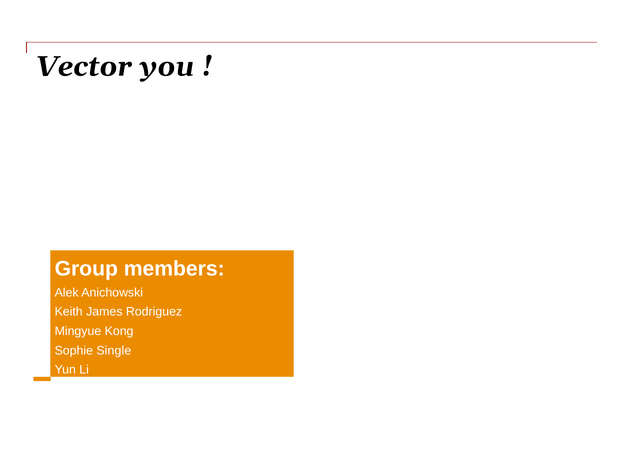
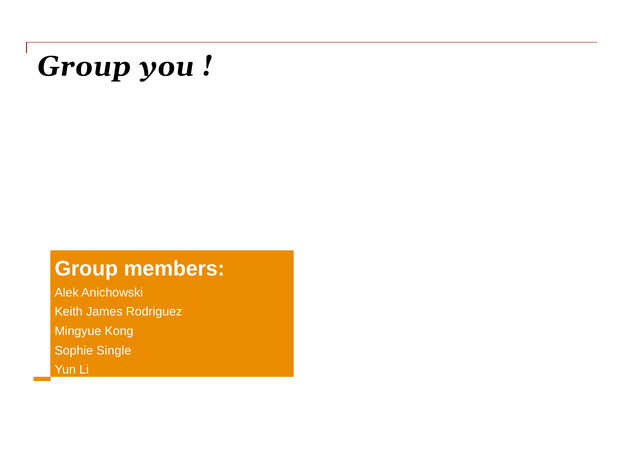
Vector at (84, 66): Vector -> Group
